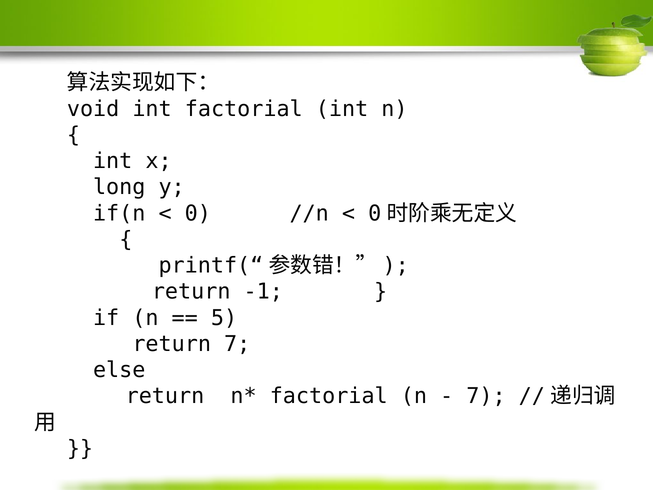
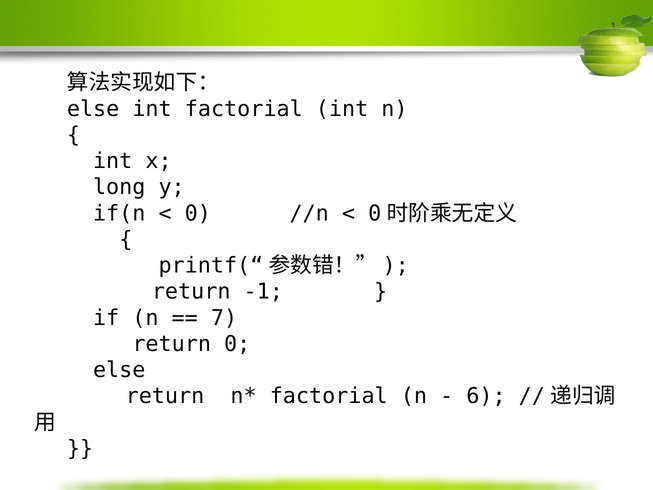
void at (93, 109): void -> else
5: 5 -> 7
return 7: 7 -> 0
7 at (486, 396): 7 -> 6
